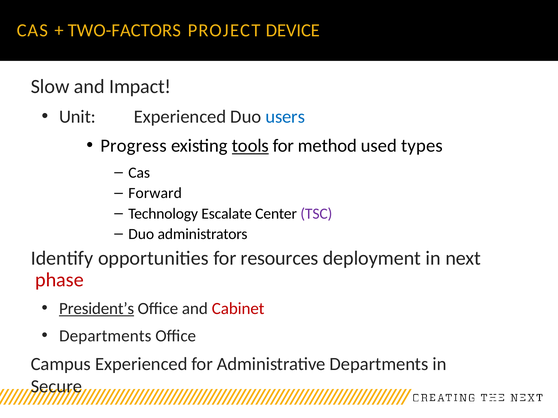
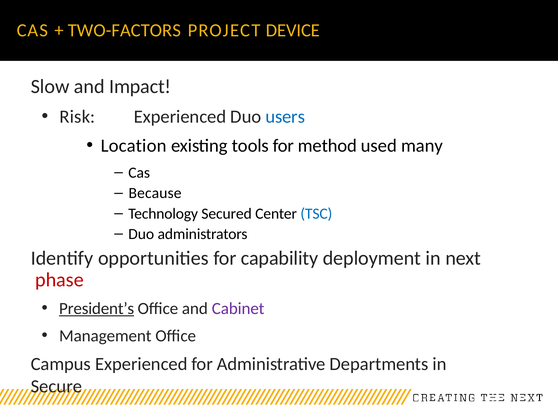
Unit: Unit -> Risk
Progress: Progress -> Location
tools underline: present -> none
types: types -> many
Forward: Forward -> Because
Escalate: Escalate -> Secured
TSC colour: purple -> blue
resources: resources -> capability
Cabinet colour: red -> purple
Departments at (105, 336): Departments -> Management
